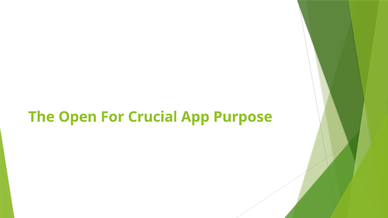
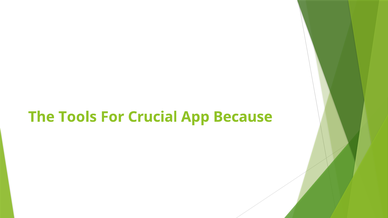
Open: Open -> Tools
Purpose: Purpose -> Because
